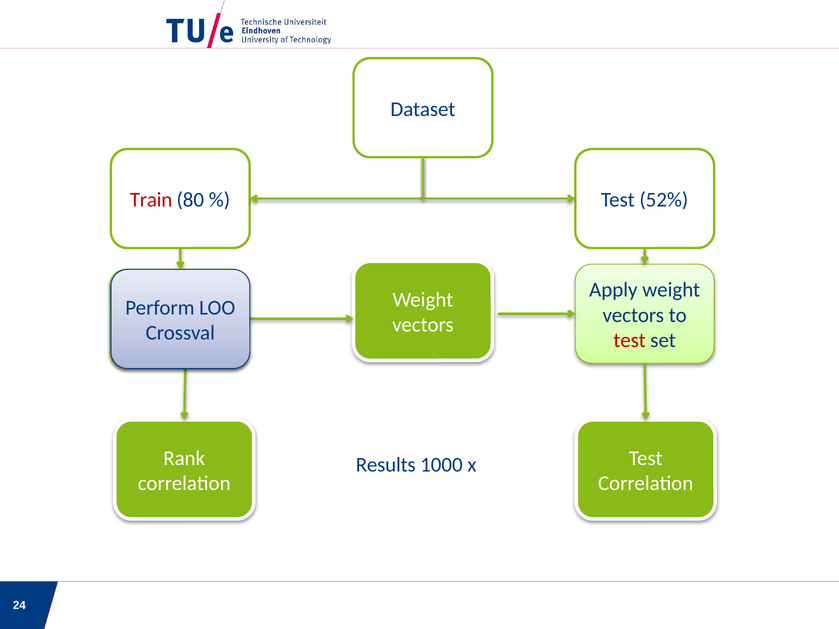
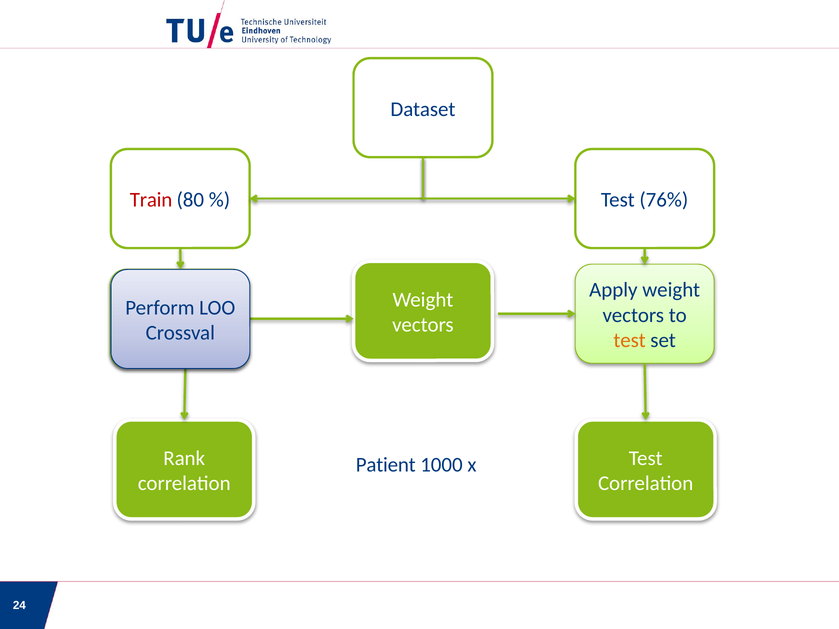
52%: 52% -> 76%
test at (630, 340) colour: red -> orange
Results: Results -> Patient
